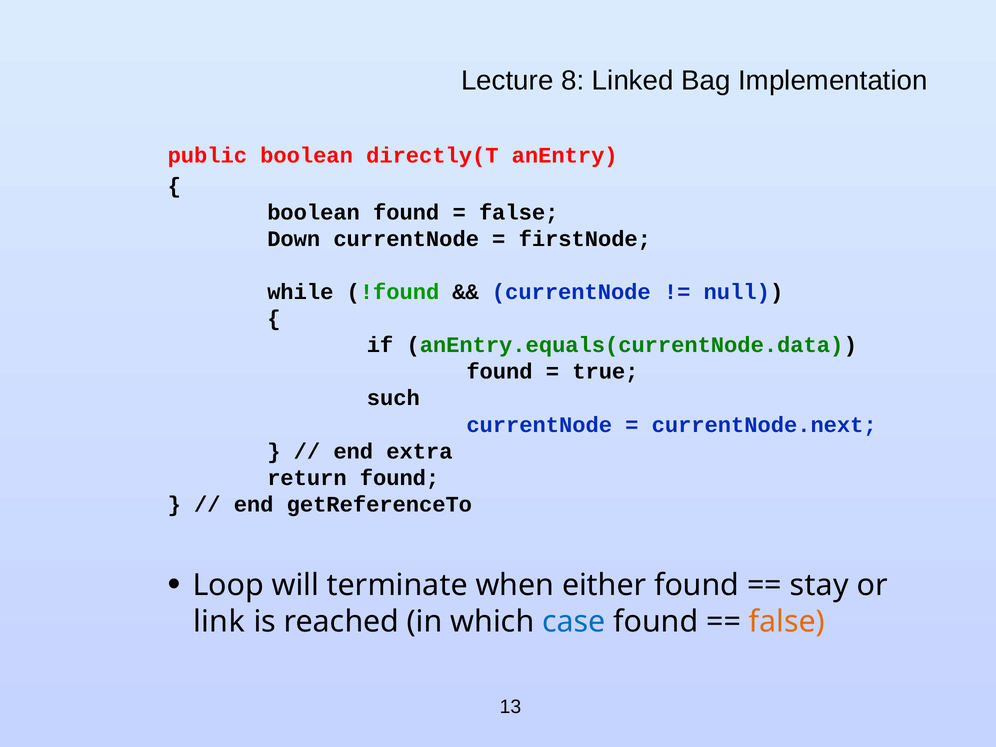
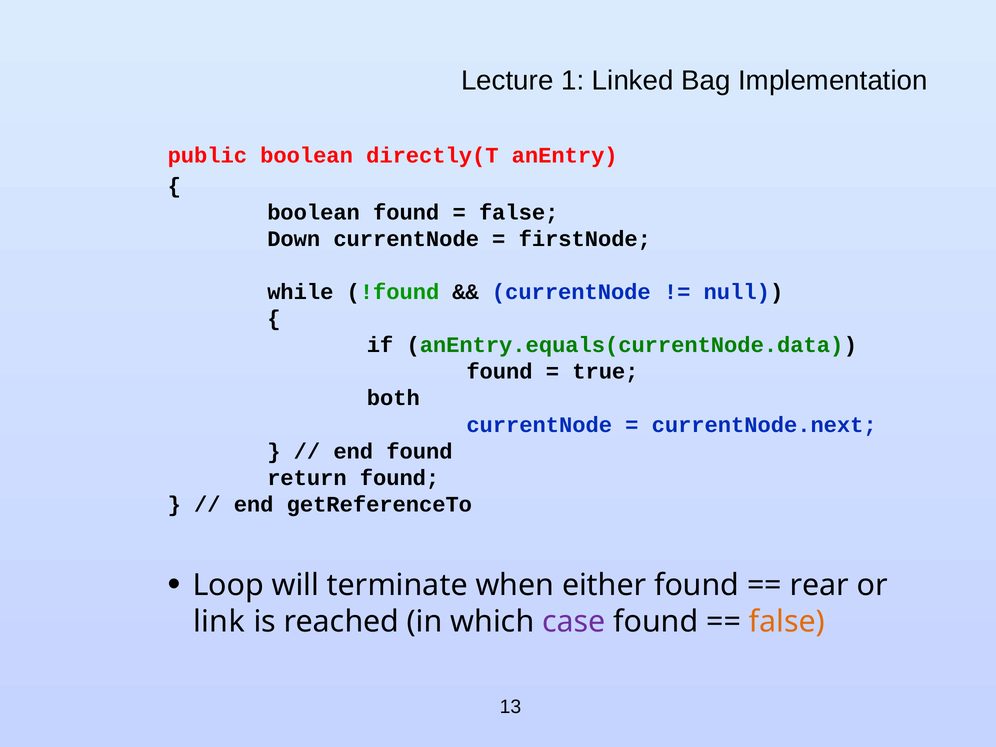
8: 8 -> 1
such: such -> both
end extra: extra -> found
stay: stay -> rear
case colour: blue -> purple
